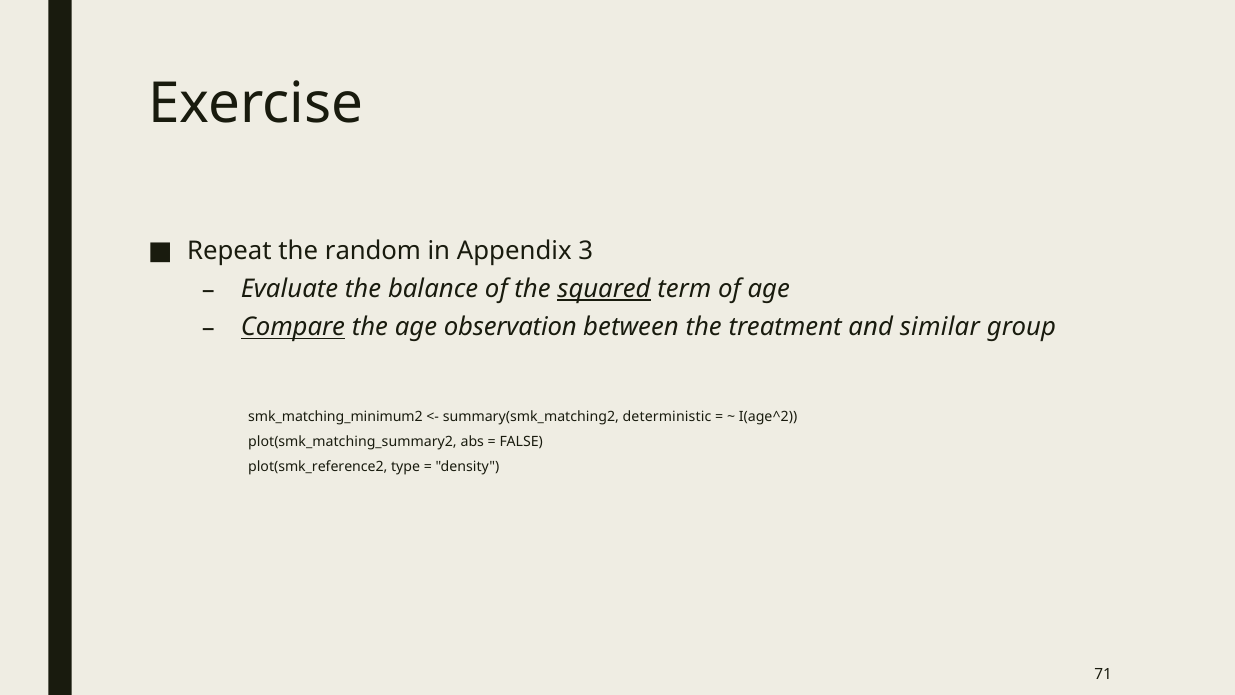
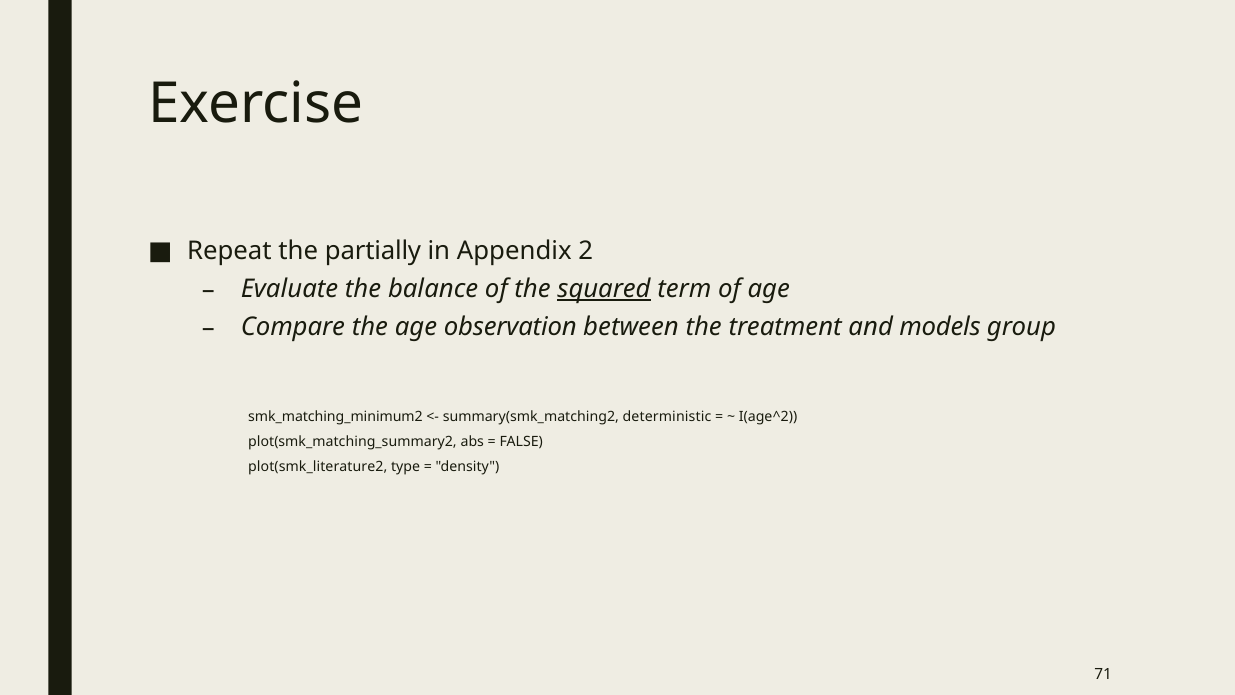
random: random -> partially
3: 3 -> 2
Compare underline: present -> none
similar: similar -> models
plot(smk_reference2: plot(smk_reference2 -> plot(smk_literature2
